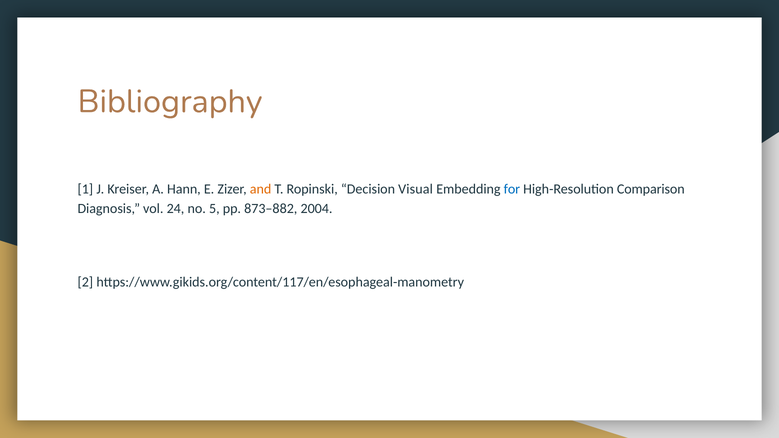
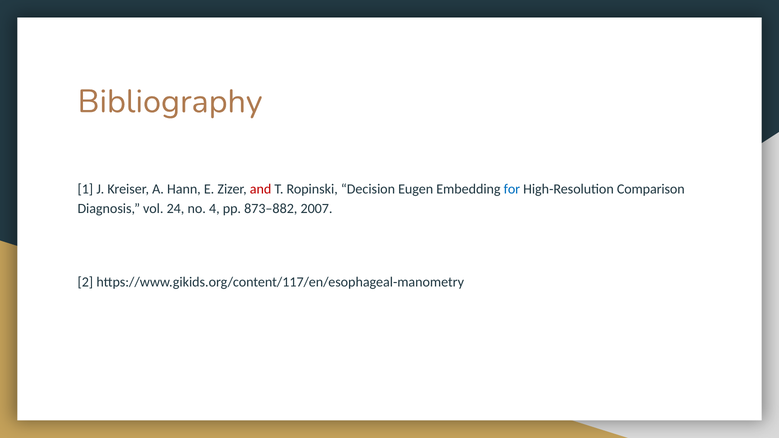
and colour: orange -> red
Visual: Visual -> Eugen
5: 5 -> 4
2004: 2004 -> 2007
